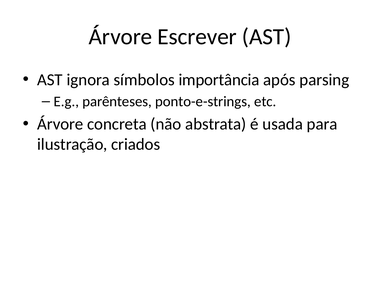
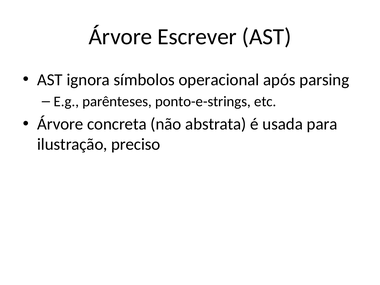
importância: importância -> operacional
criados: criados -> preciso
